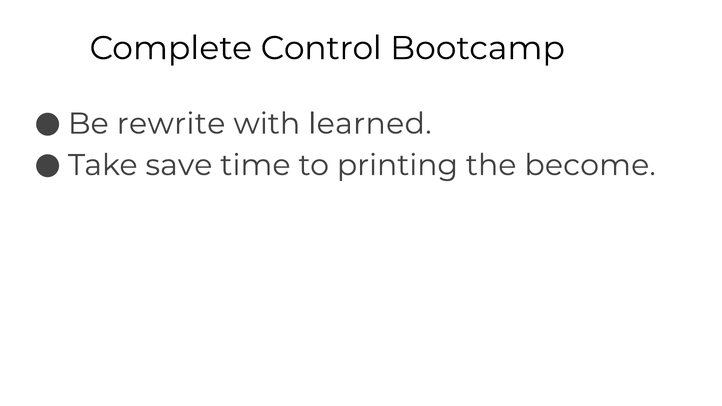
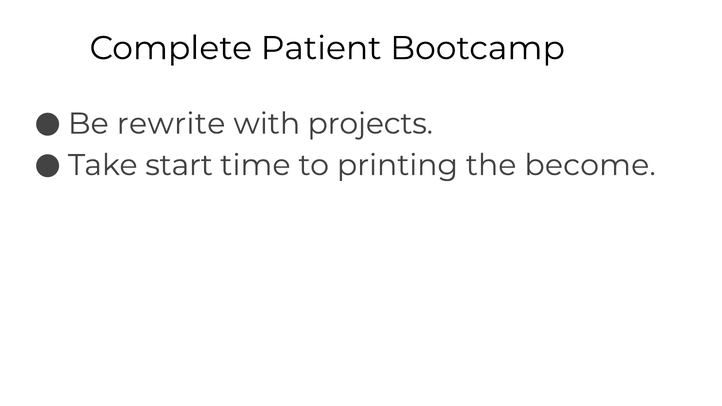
Control: Control -> Patient
learned: learned -> projects
save: save -> start
